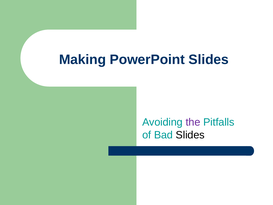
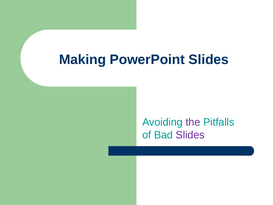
Slides at (190, 135) colour: black -> purple
